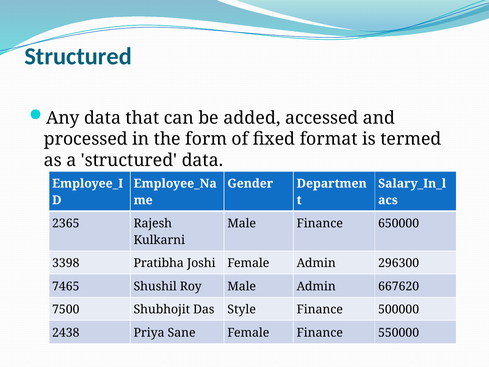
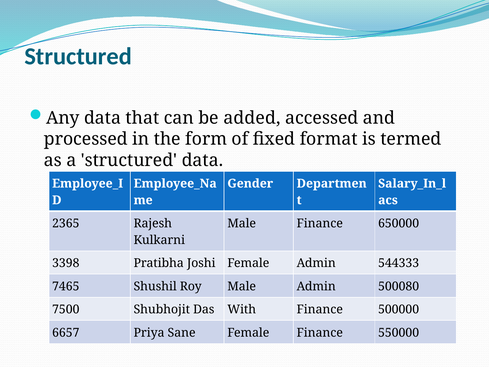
296300: 296300 -> 544333
667620: 667620 -> 500080
Style: Style -> With
2438: 2438 -> 6657
